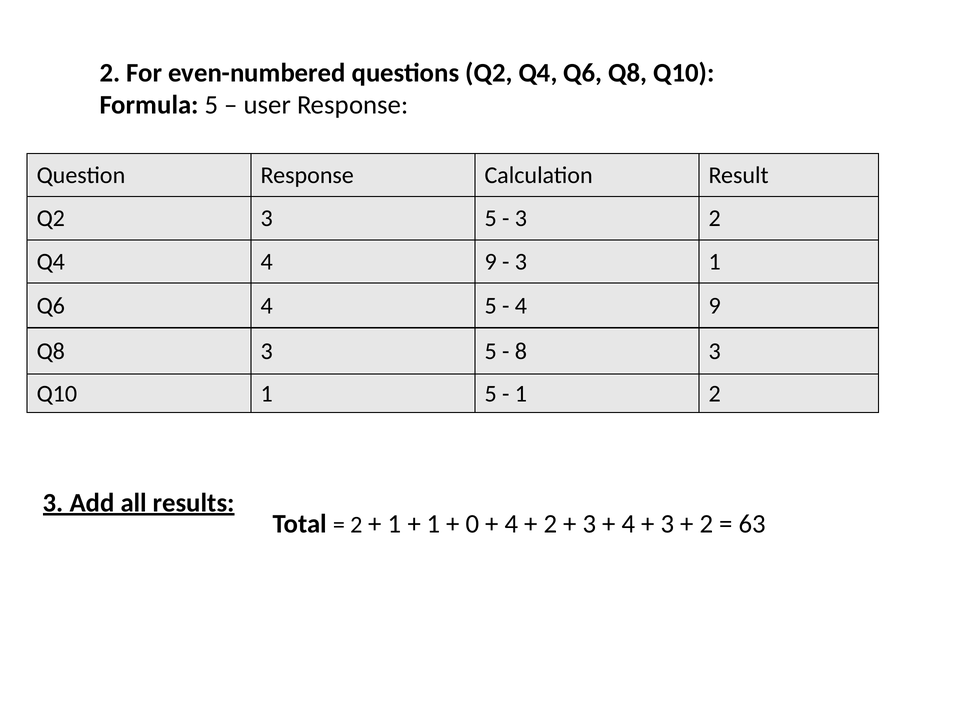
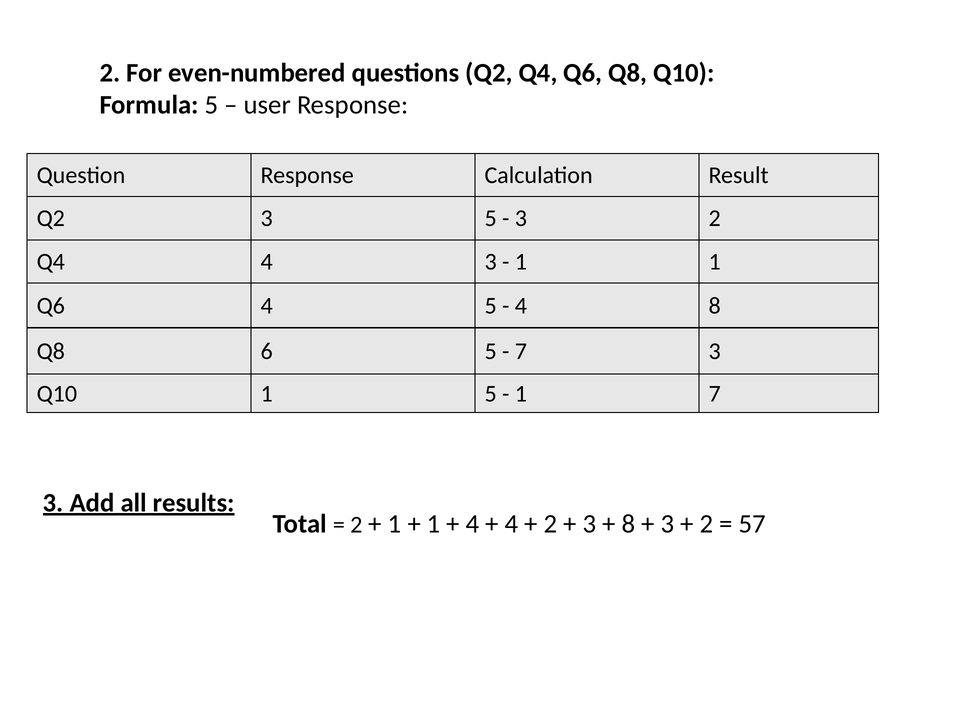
Q4 4 9: 9 -> 3
3 at (521, 262): 3 -> 1
9 at (715, 306): 9 -> 8
Q8 3: 3 -> 6
8 at (521, 351): 8 -> 7
1 2: 2 -> 7
0 at (473, 524): 0 -> 4
4 at (629, 524): 4 -> 8
63: 63 -> 57
